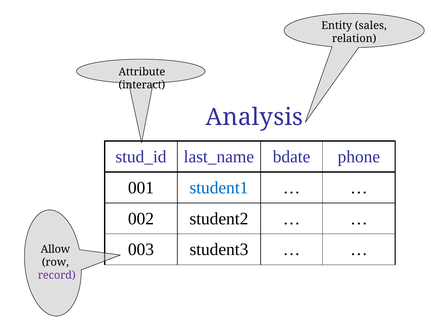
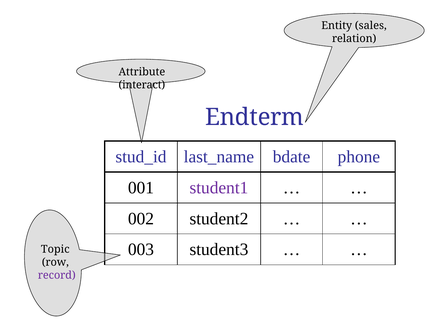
Analysis: Analysis -> Endterm
student1 colour: blue -> purple
Allow: Allow -> Topic
